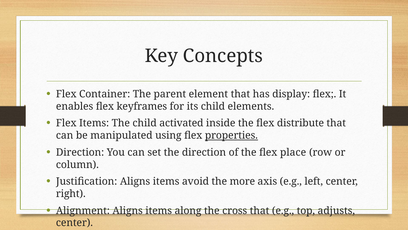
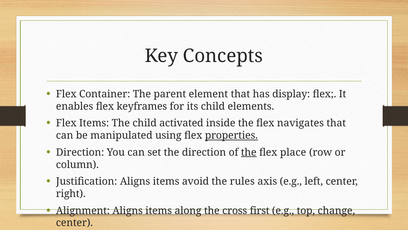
distribute: distribute -> navigates
the at (249, 152) underline: none -> present
more: more -> rules
cross that: that -> first
adjusts: adjusts -> change
